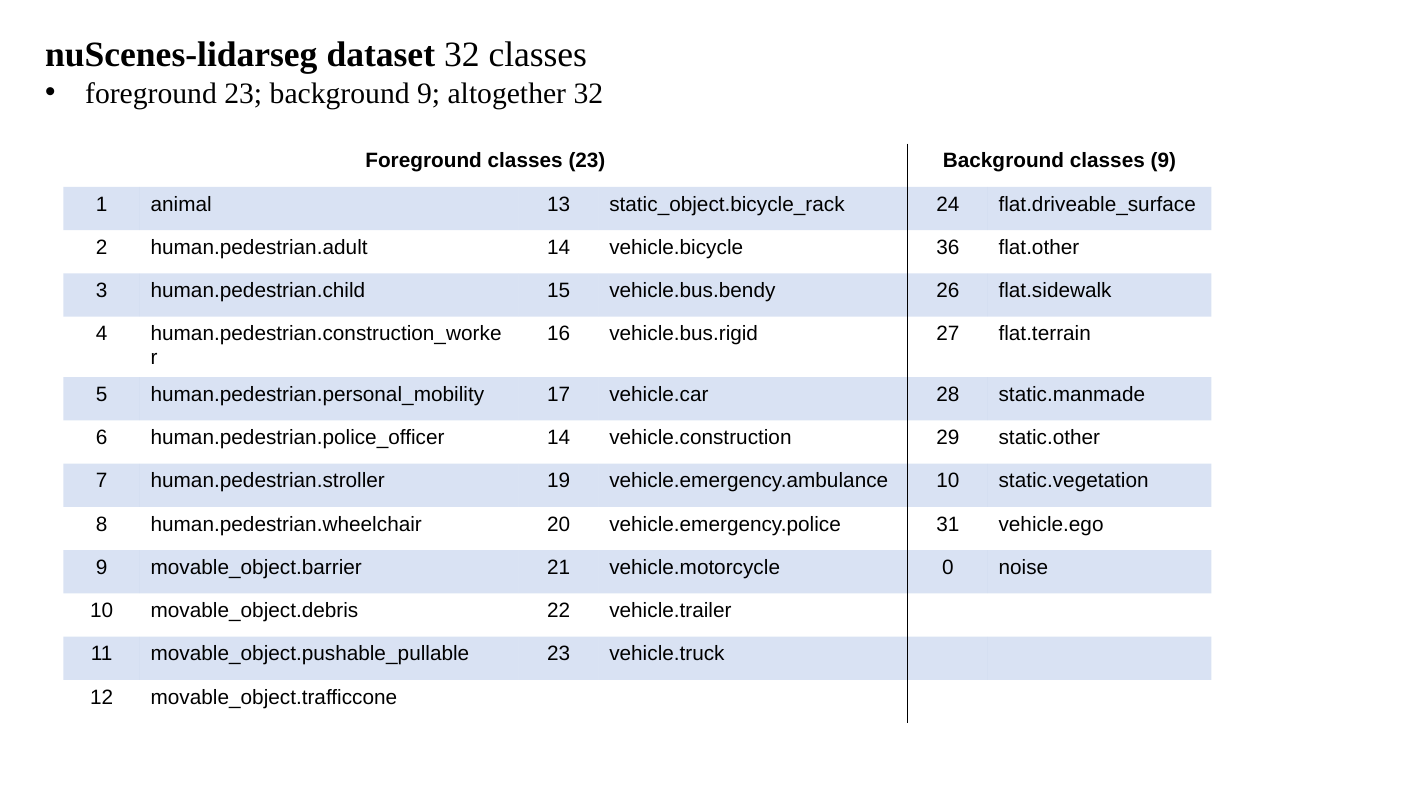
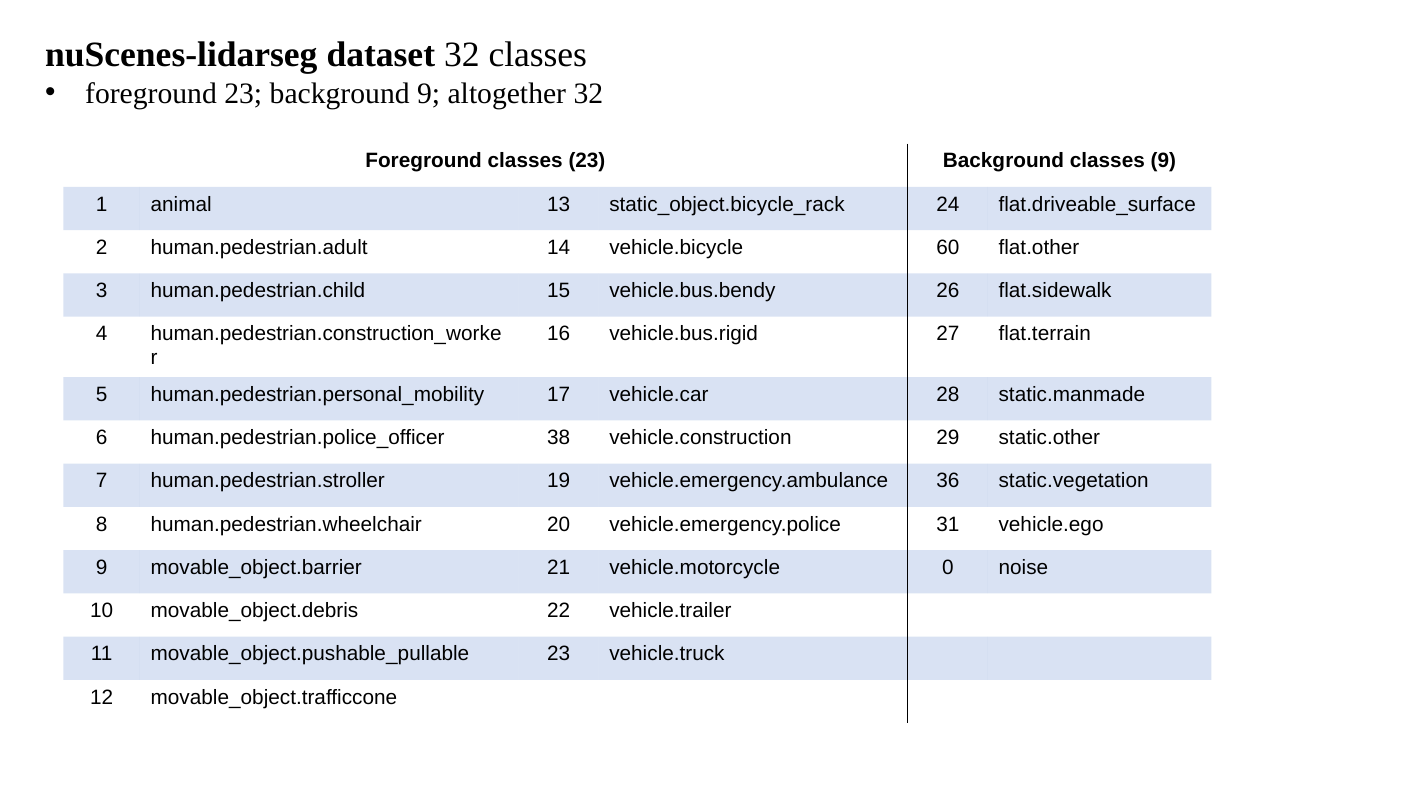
36: 36 -> 60
14 at (559, 438): 14 -> 38
vehicle.emergency.ambulance 10: 10 -> 36
